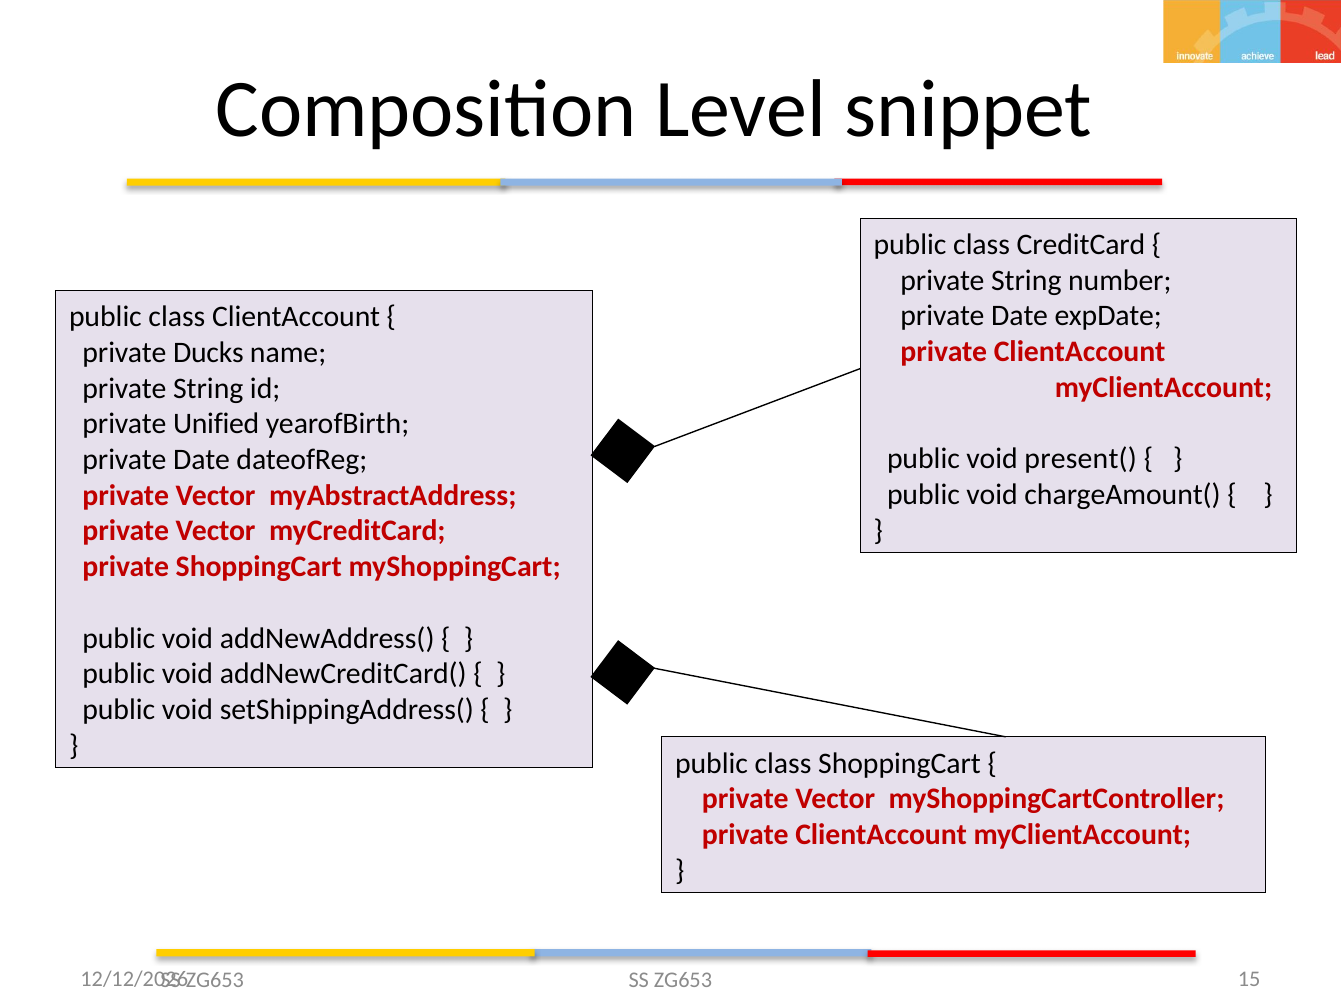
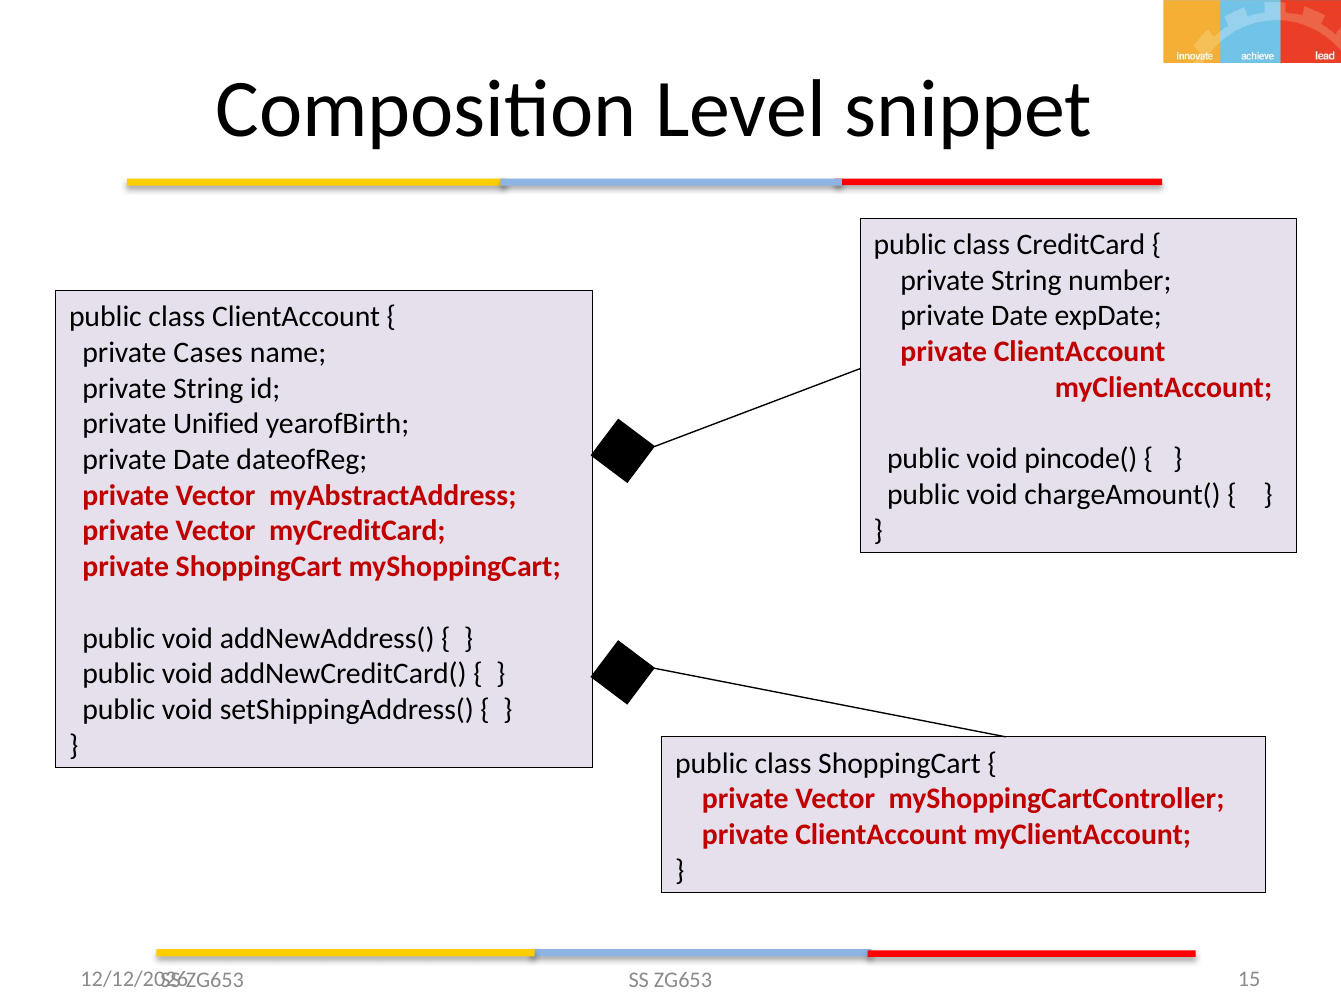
Ducks: Ducks -> Cases
present(: present( -> pincode(
